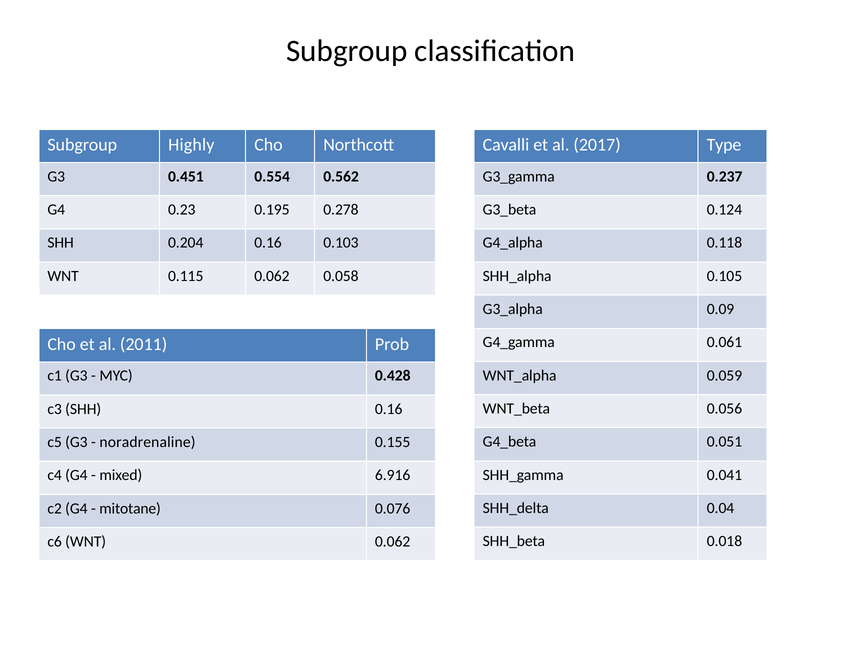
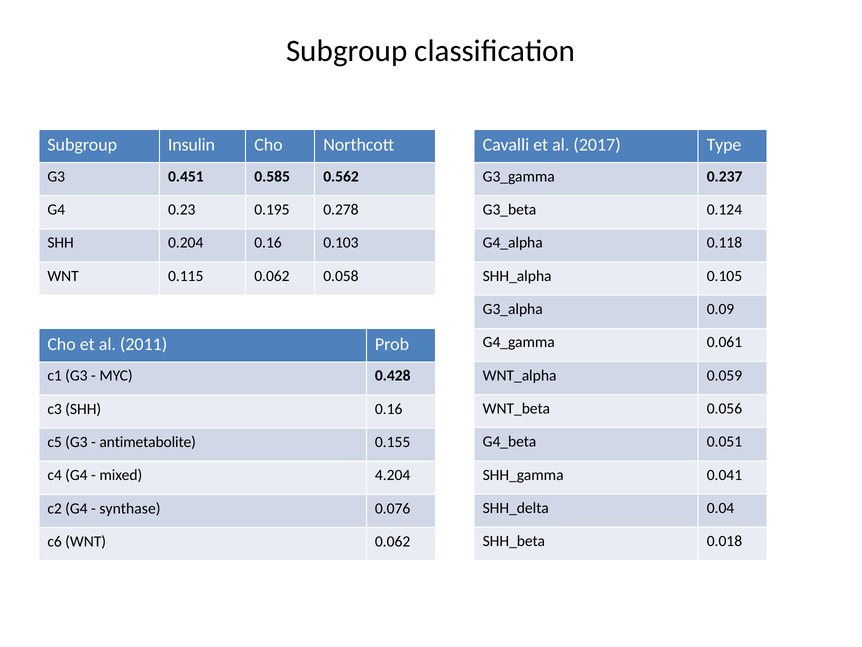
Highly: Highly -> Insulin
0.554: 0.554 -> 0.585
noradrenaline: noradrenaline -> antimetabolite
6.916: 6.916 -> 4.204
mitotane: mitotane -> synthase
